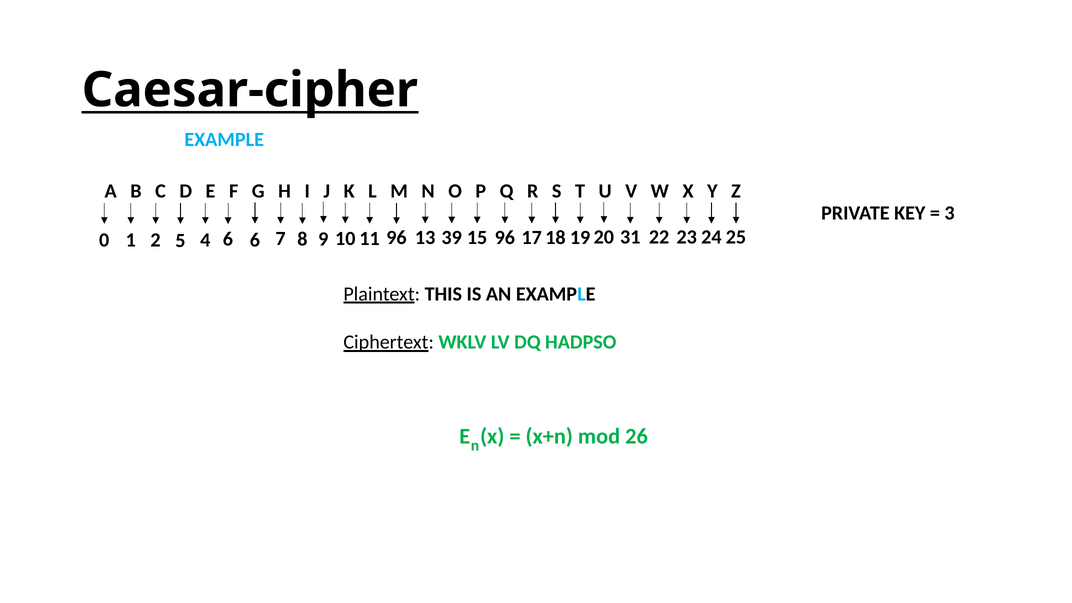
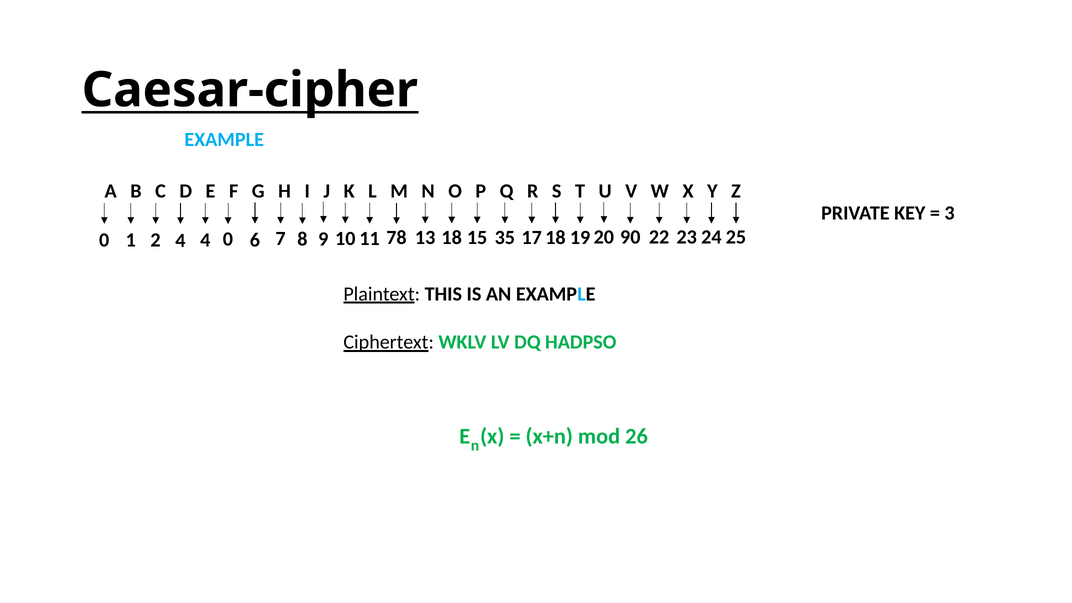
2 5: 5 -> 4
4 6: 6 -> 0
96 at (396, 238): 96 -> 78
39: 39 -> 18
15 96: 96 -> 35
31: 31 -> 90
